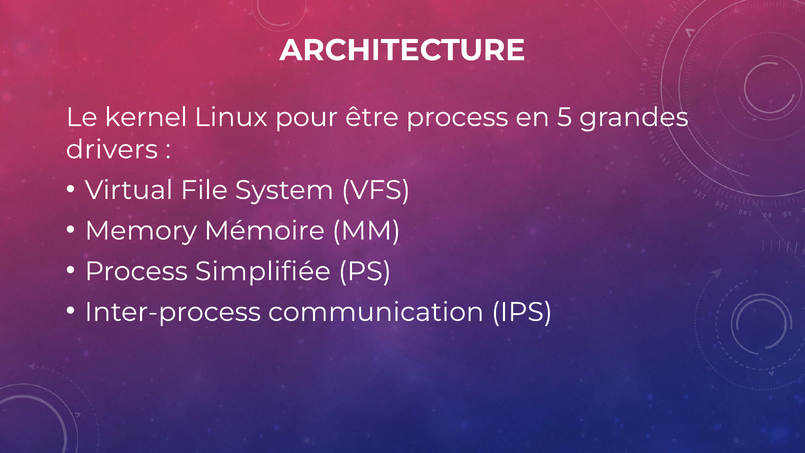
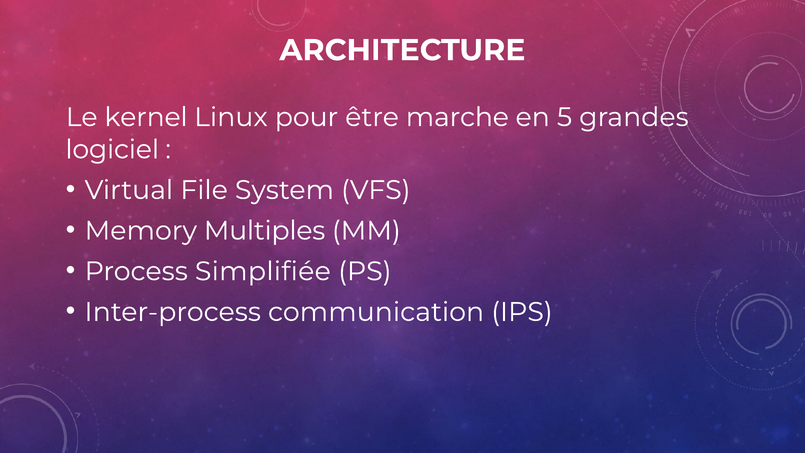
être process: process -> marche
drivers: drivers -> logiciel
Mémoire: Mémoire -> Multiples
